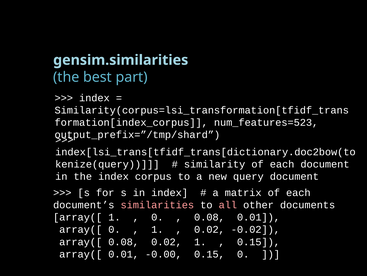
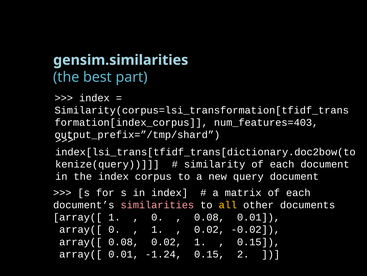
num_features=523: num_features=523 -> num_features=403
all colour: pink -> yellow
-0.00: -0.00 -> -1.24
0.15 0: 0 -> 2
